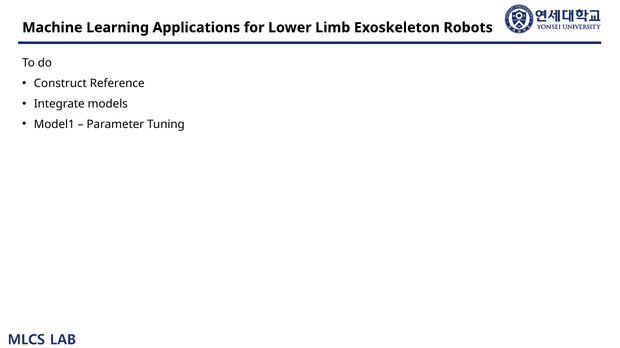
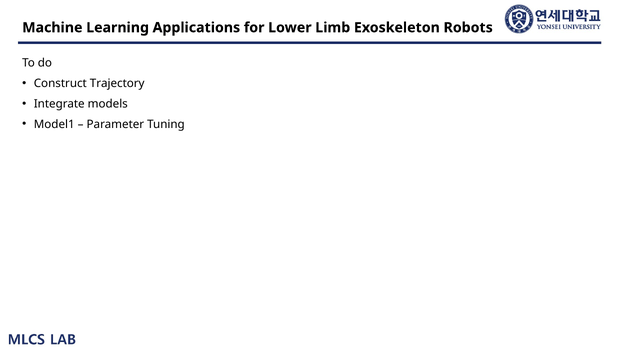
Reference: Reference -> Trajectory
